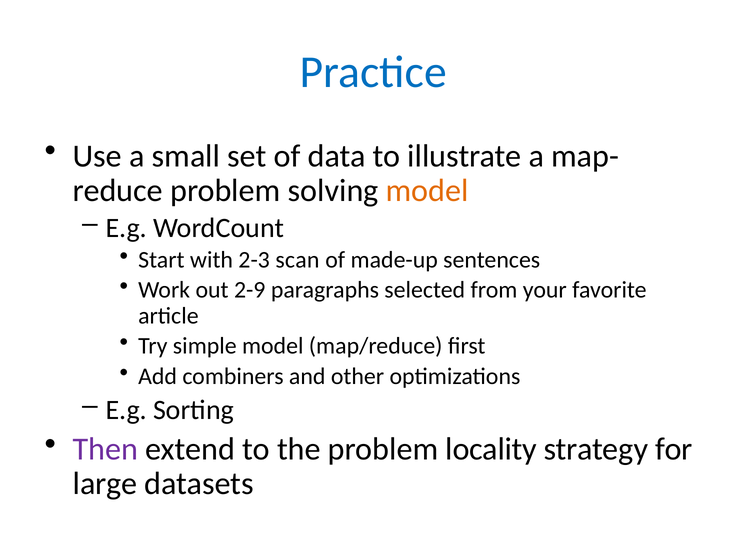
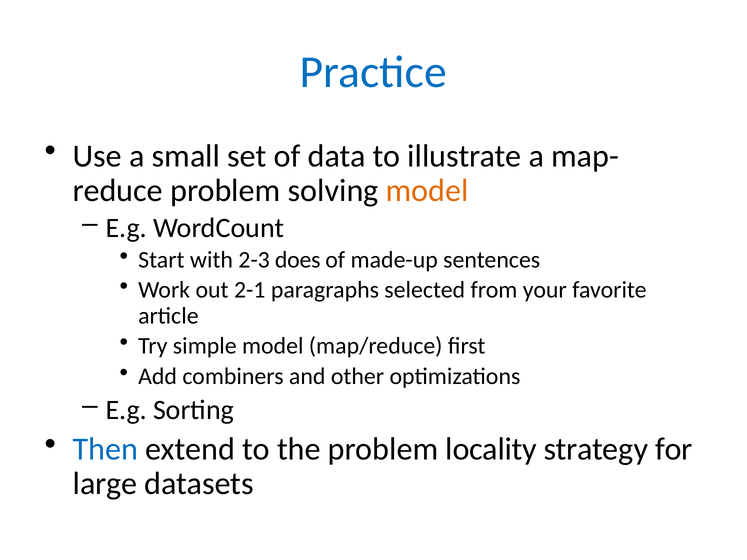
scan: scan -> does
2-9: 2-9 -> 2-1
Then colour: purple -> blue
